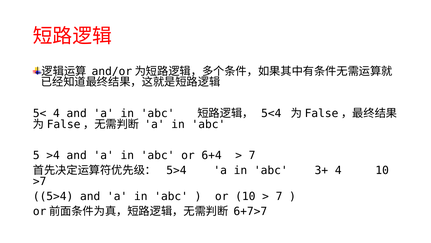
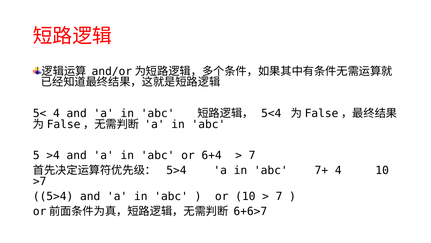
3+: 3+ -> 7+
6+7>7: 6+7>7 -> 6+6>7
